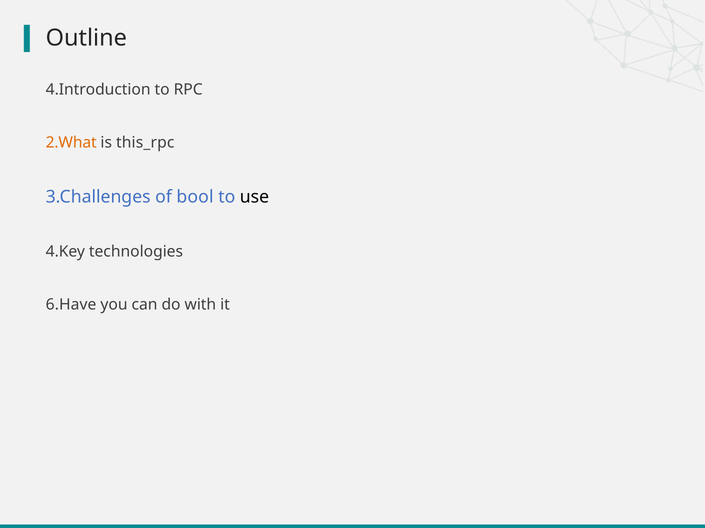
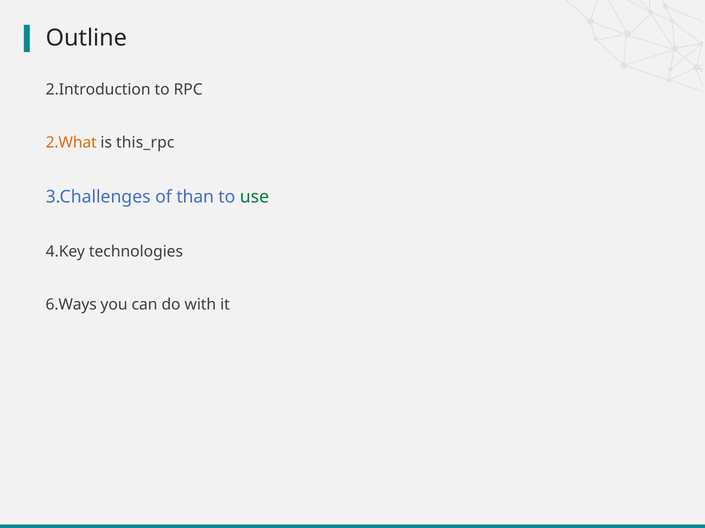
4.Introduction: 4.Introduction -> 2.Introduction
bool: bool -> than
use colour: black -> green
6.Have: 6.Have -> 6.Ways
